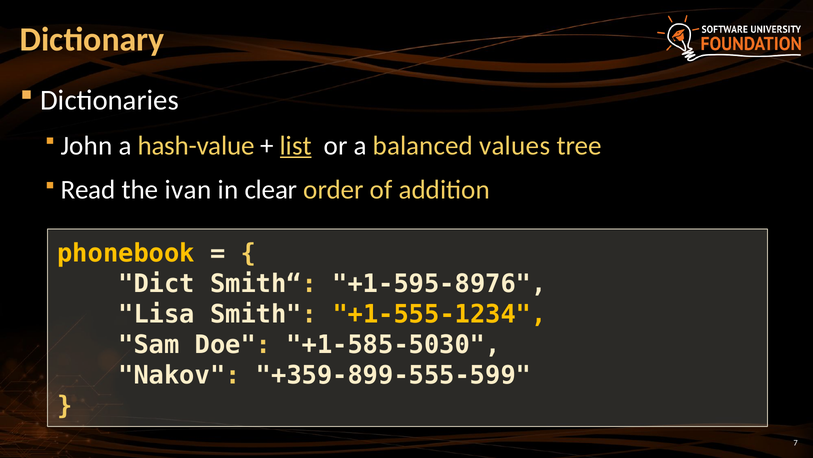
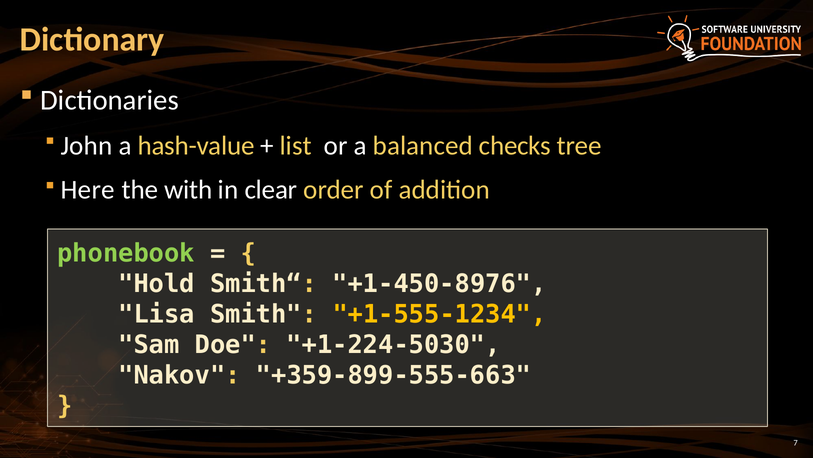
list underline: present -> none
values: values -> checks
Read: Read -> Here
ivan: ivan -> with
phonebook colour: yellow -> light green
Dict: Dict -> Hold
+1-595-8976: +1-595-8976 -> +1-450-8976
+1-585-5030: +1-585-5030 -> +1-224-5030
+359-899-555-599: +359-899-555-599 -> +359-899-555-663
